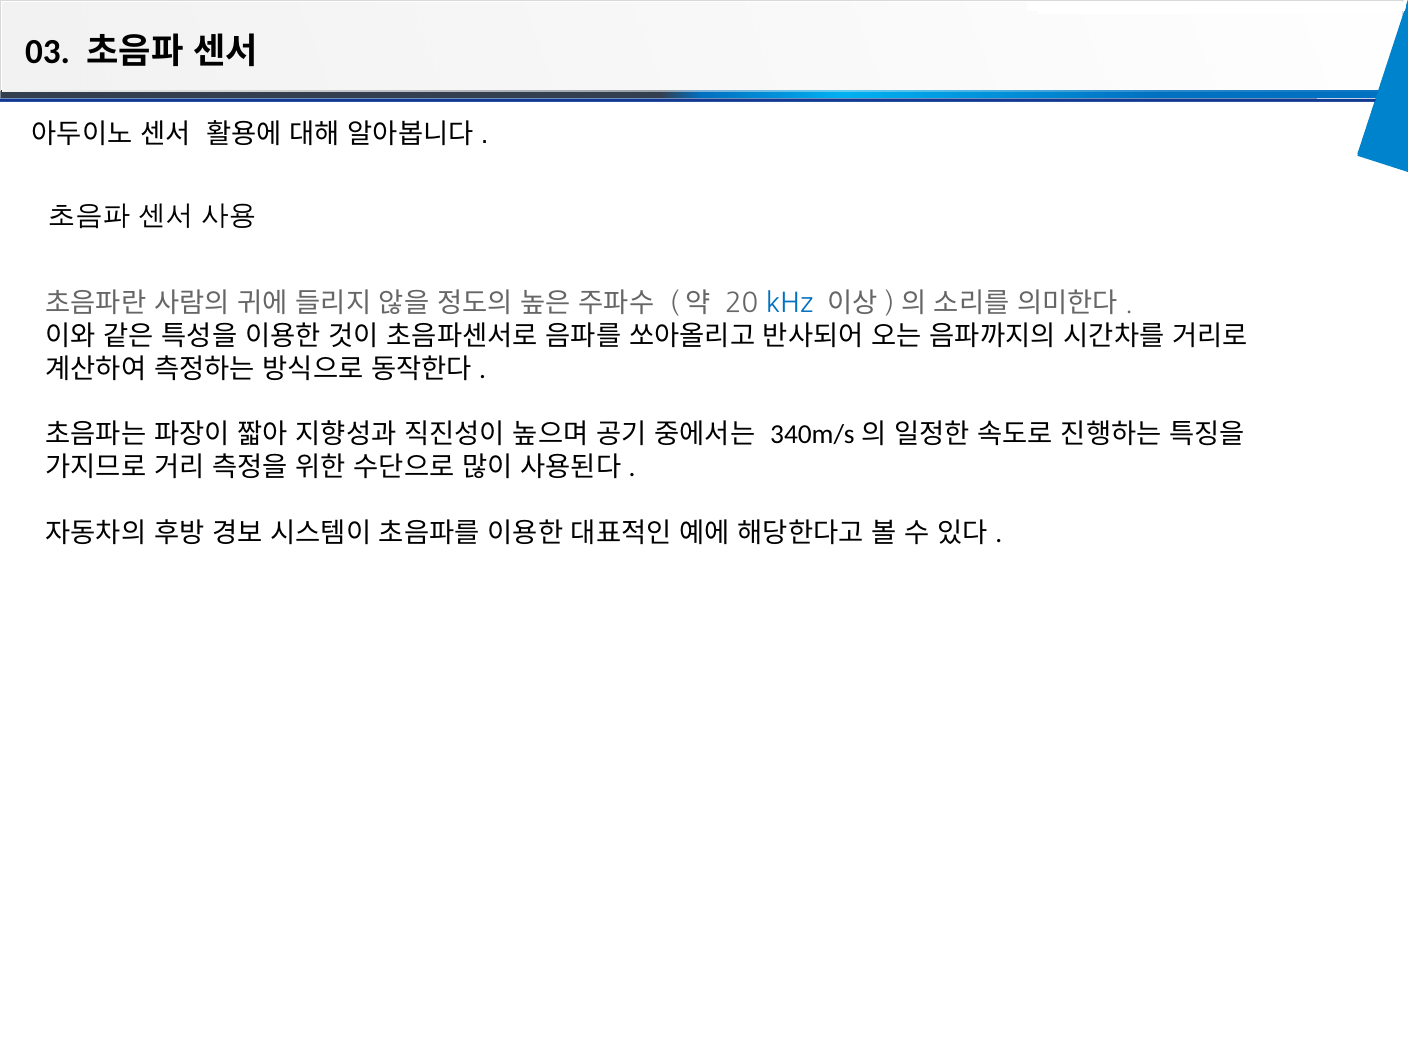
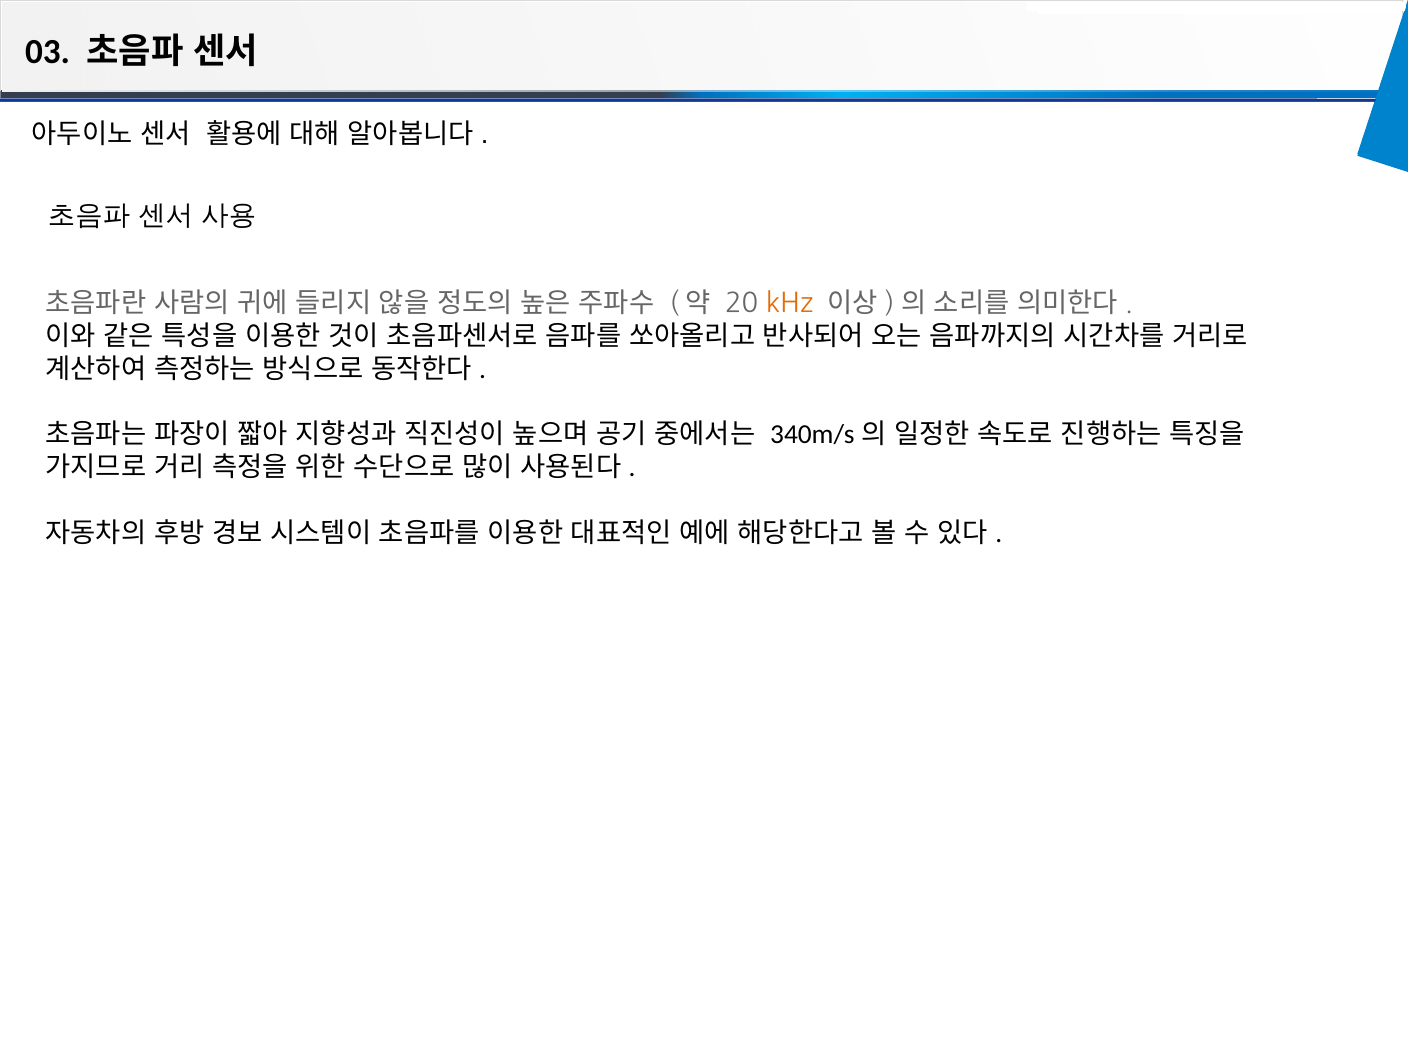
kHz colour: blue -> orange
